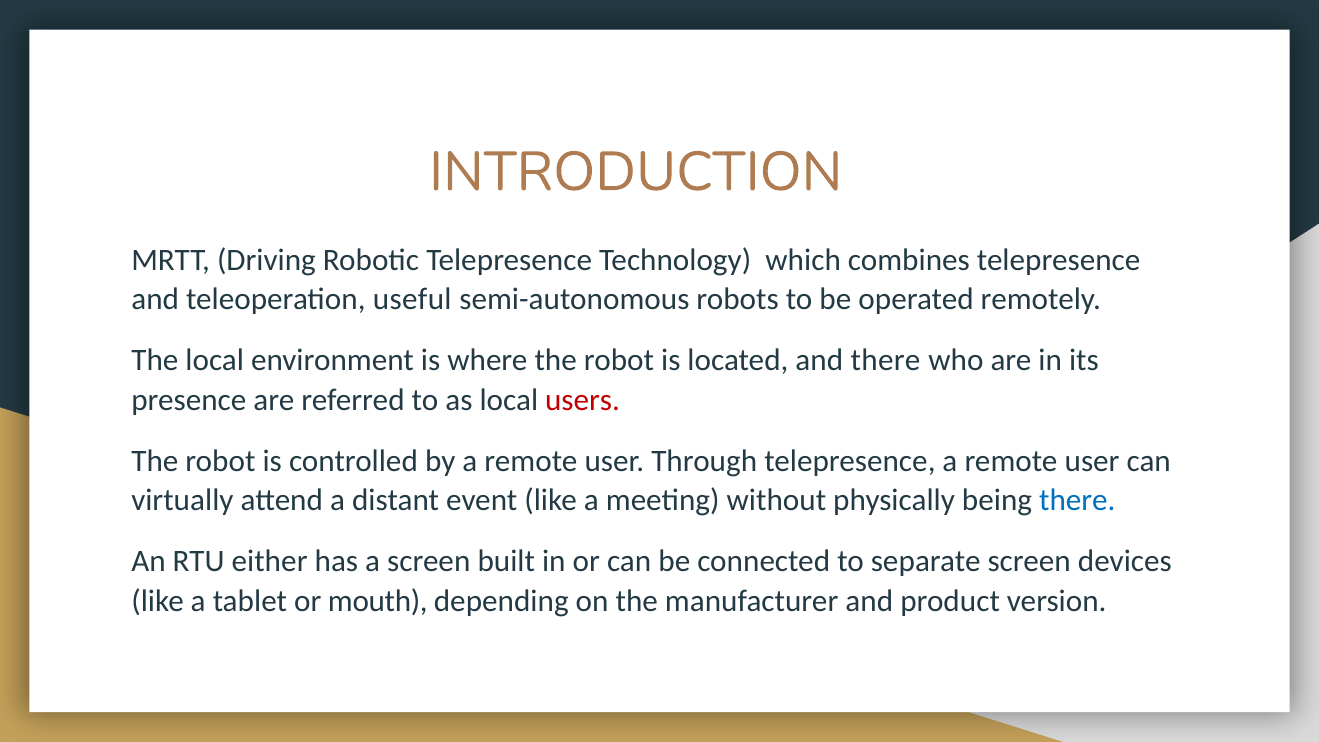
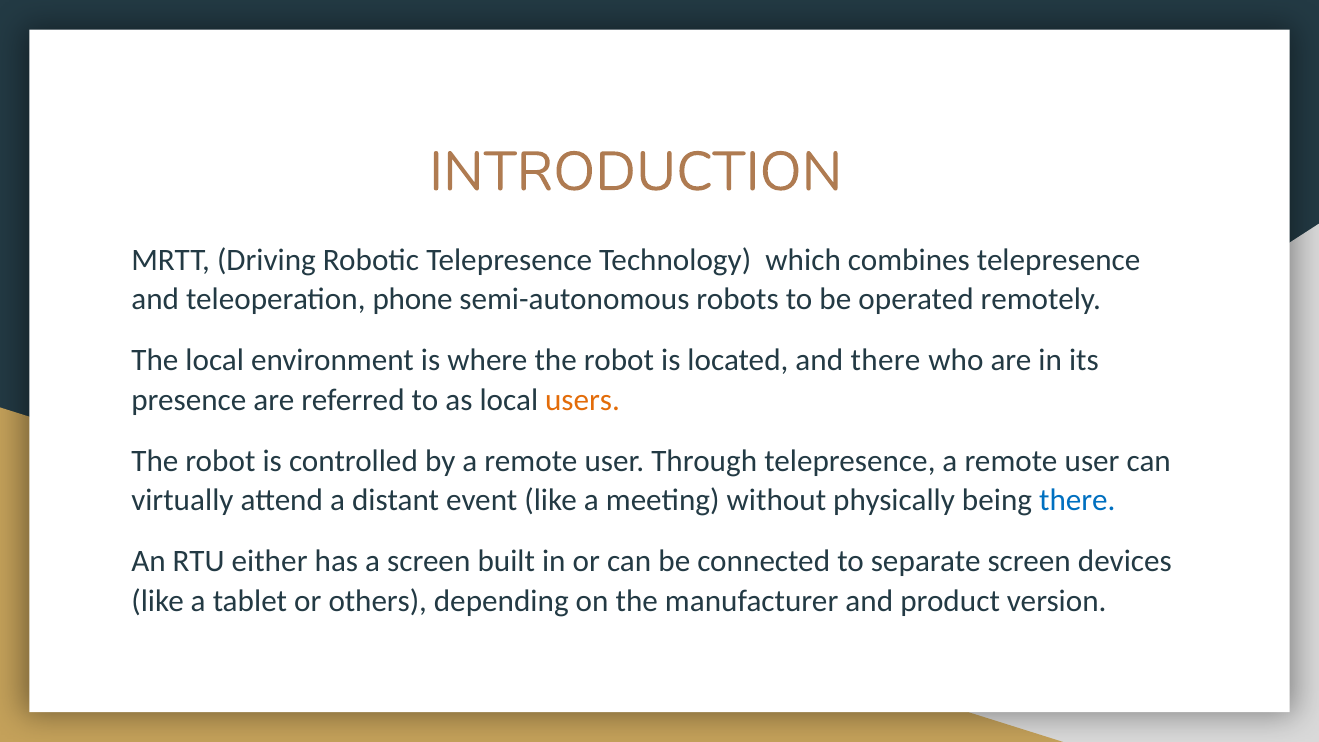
useful: useful -> phone
users colour: red -> orange
mouth: mouth -> others
